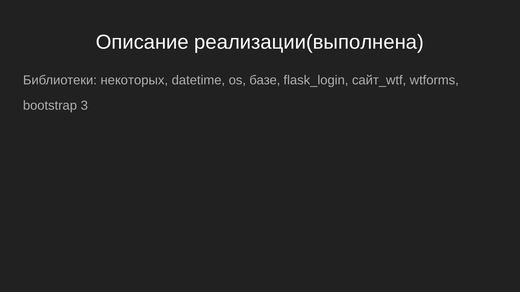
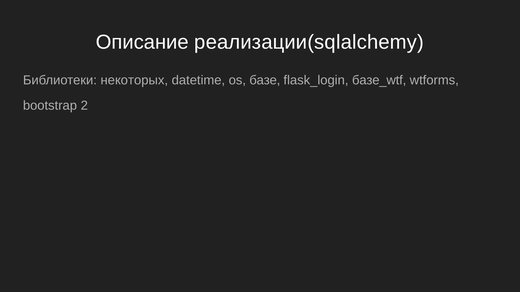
реализации(выполнена: реализации(выполнена -> реализации(sqlalchemy
сайт_wtf: сайт_wtf -> базе_wtf
3: 3 -> 2
